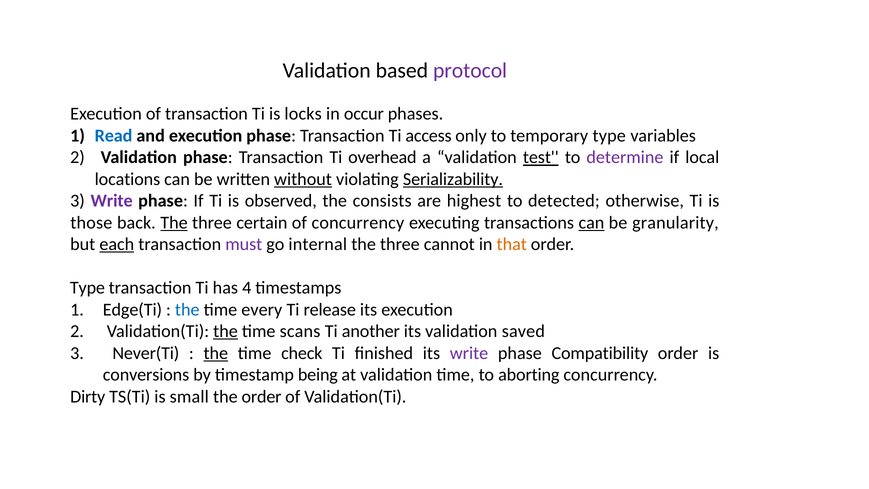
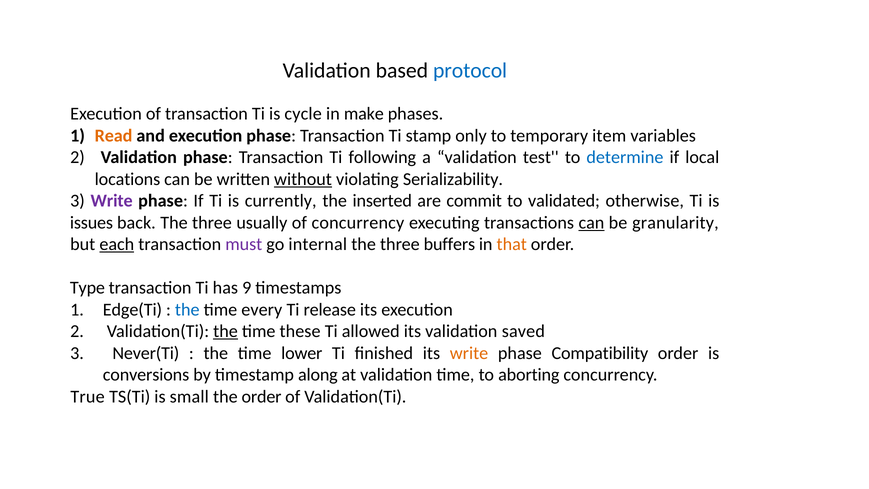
protocol colour: purple -> blue
locks: locks -> cycle
occur: occur -> make
Read colour: blue -> orange
access: access -> stamp
temporary type: type -> item
overhead: overhead -> following
test underline: present -> none
determine colour: purple -> blue
Serializability underline: present -> none
observed: observed -> currently
consists: consists -> inserted
highest: highest -> commit
detected: detected -> validated
those: those -> issues
The at (174, 223) underline: present -> none
certain: certain -> usually
cannot: cannot -> buffers
4: 4 -> 9
scans: scans -> these
another: another -> allowed
the at (216, 353) underline: present -> none
check: check -> lower
write at (469, 353) colour: purple -> orange
being: being -> along
Dirty: Dirty -> True
